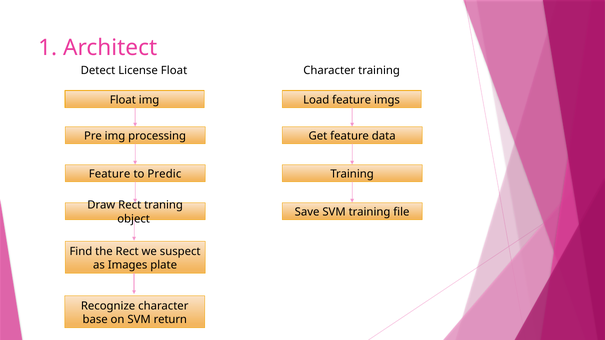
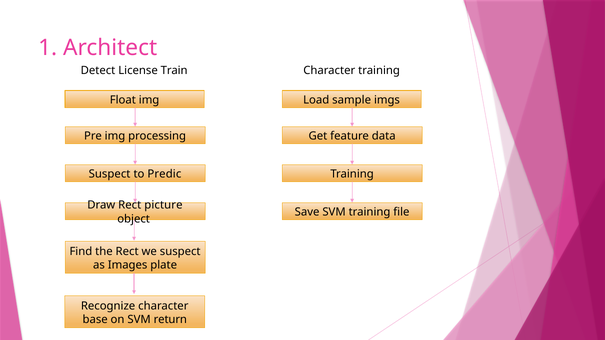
License Float: Float -> Train
Load feature: feature -> sample
Feature at (110, 174): Feature -> Suspect
traning: traning -> picture
